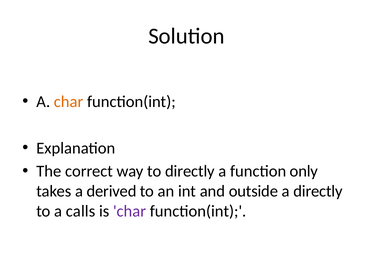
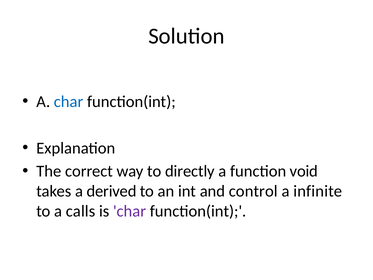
char at (69, 101) colour: orange -> blue
only: only -> void
outside: outside -> control
a directly: directly -> infinite
